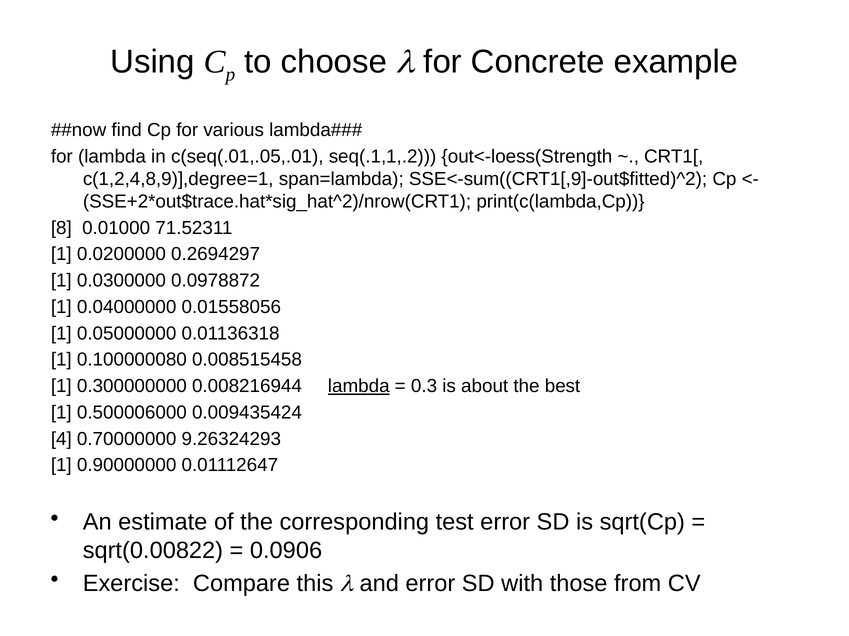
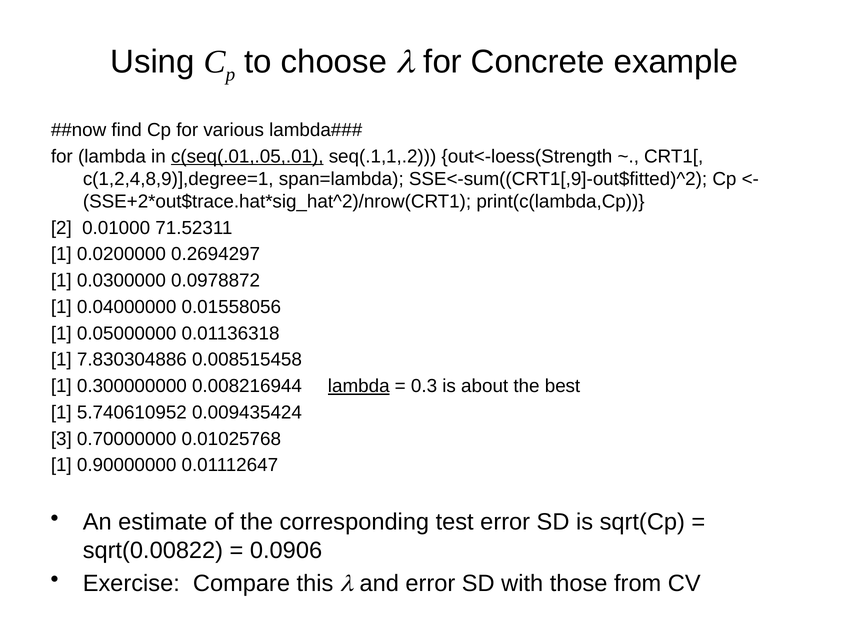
c(seq(.01,.05,.01 underline: none -> present
8: 8 -> 2
0.100000080: 0.100000080 -> 7.830304886
0.500006000: 0.500006000 -> 5.740610952
4: 4 -> 3
9.26324293: 9.26324293 -> 0.01025768
